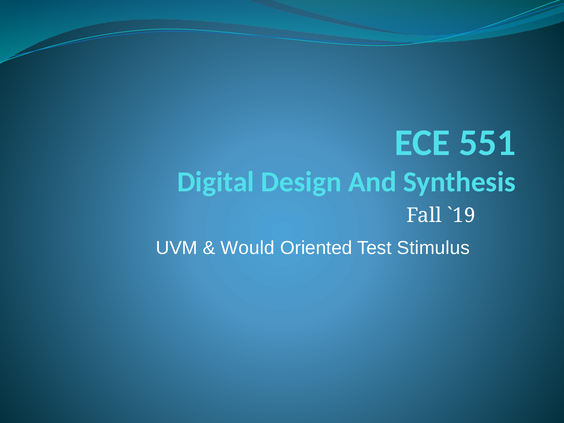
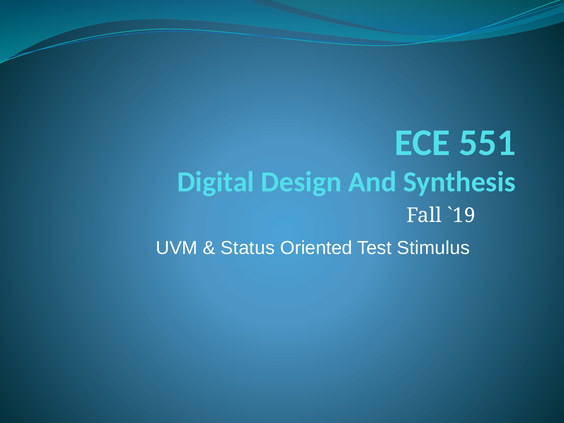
Would: Would -> Status
